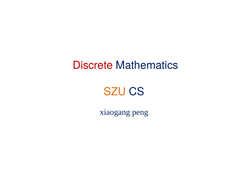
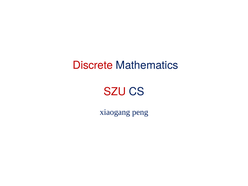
SZU colour: orange -> red
